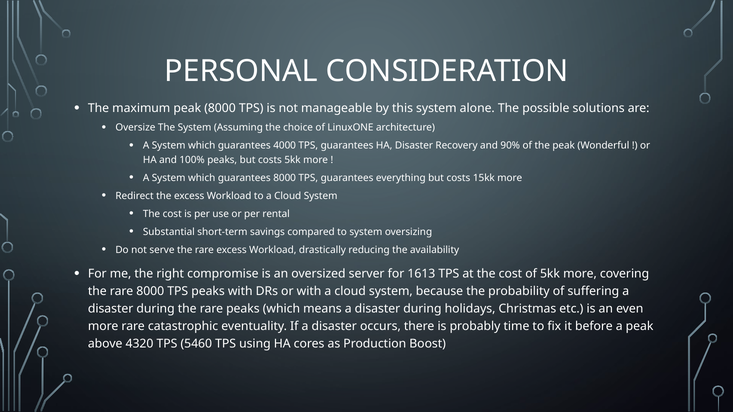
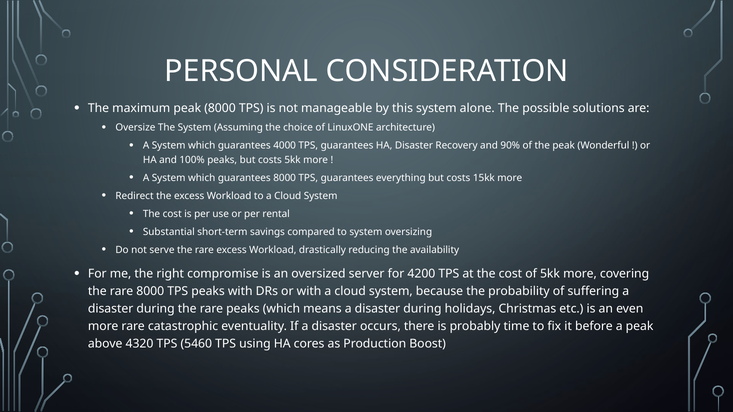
1613: 1613 -> 4200
